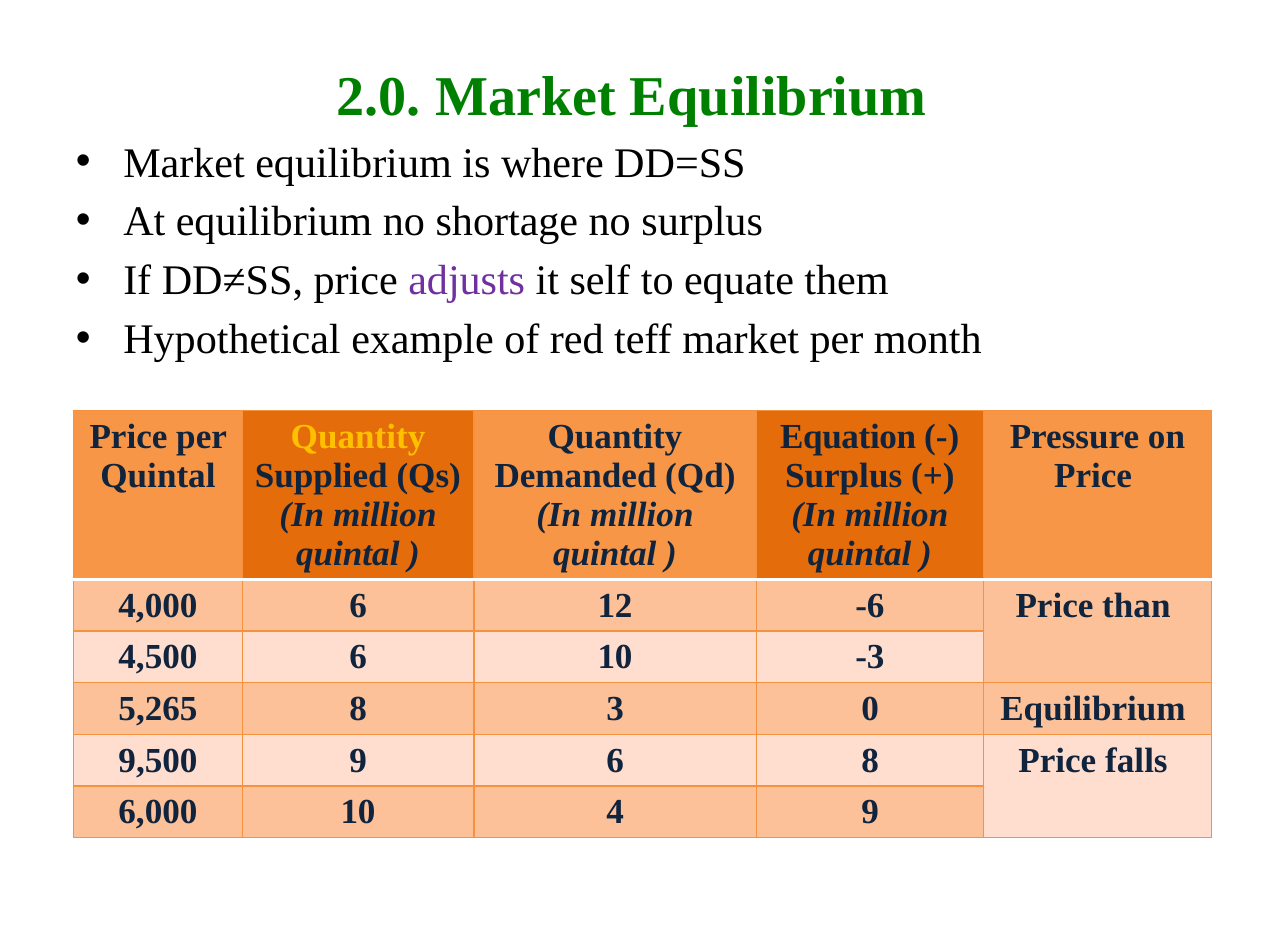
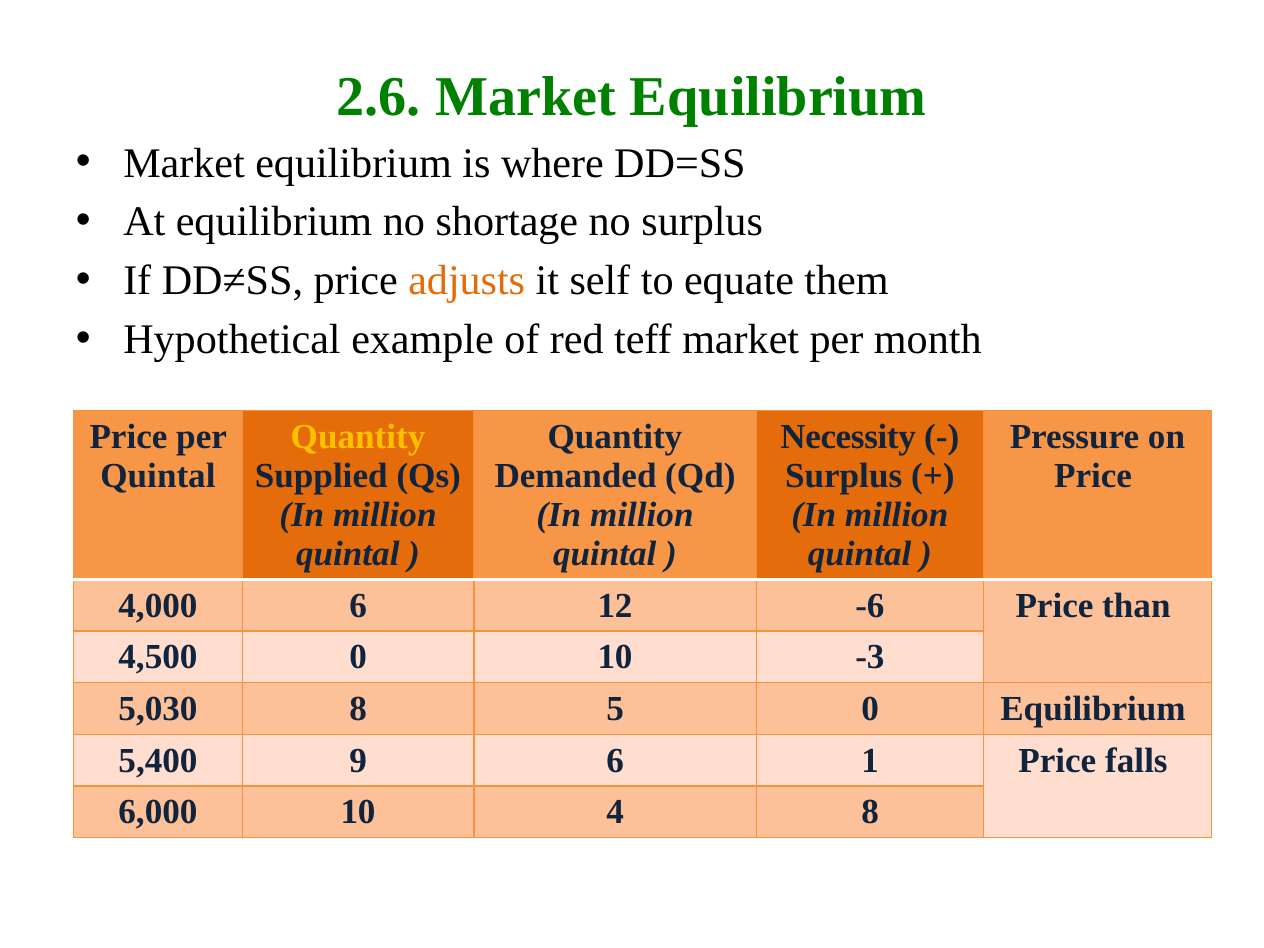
2.0: 2.0 -> 2.6
adjusts colour: purple -> orange
Equation: Equation -> Necessity
4,500 6: 6 -> 0
5,265: 5,265 -> 5,030
3: 3 -> 5
9,500: 9,500 -> 5,400
6 8: 8 -> 1
4 9: 9 -> 8
